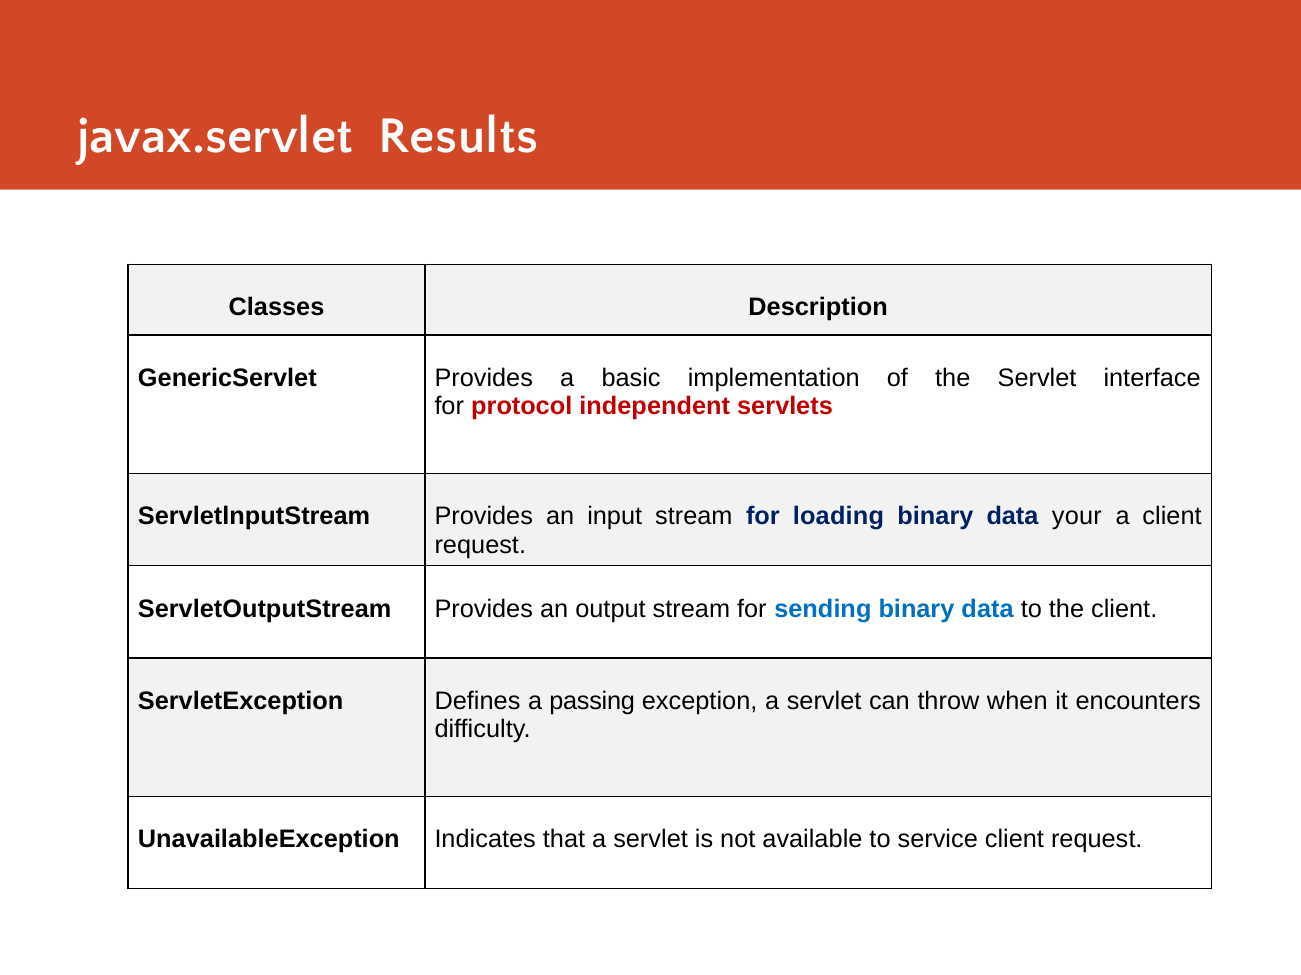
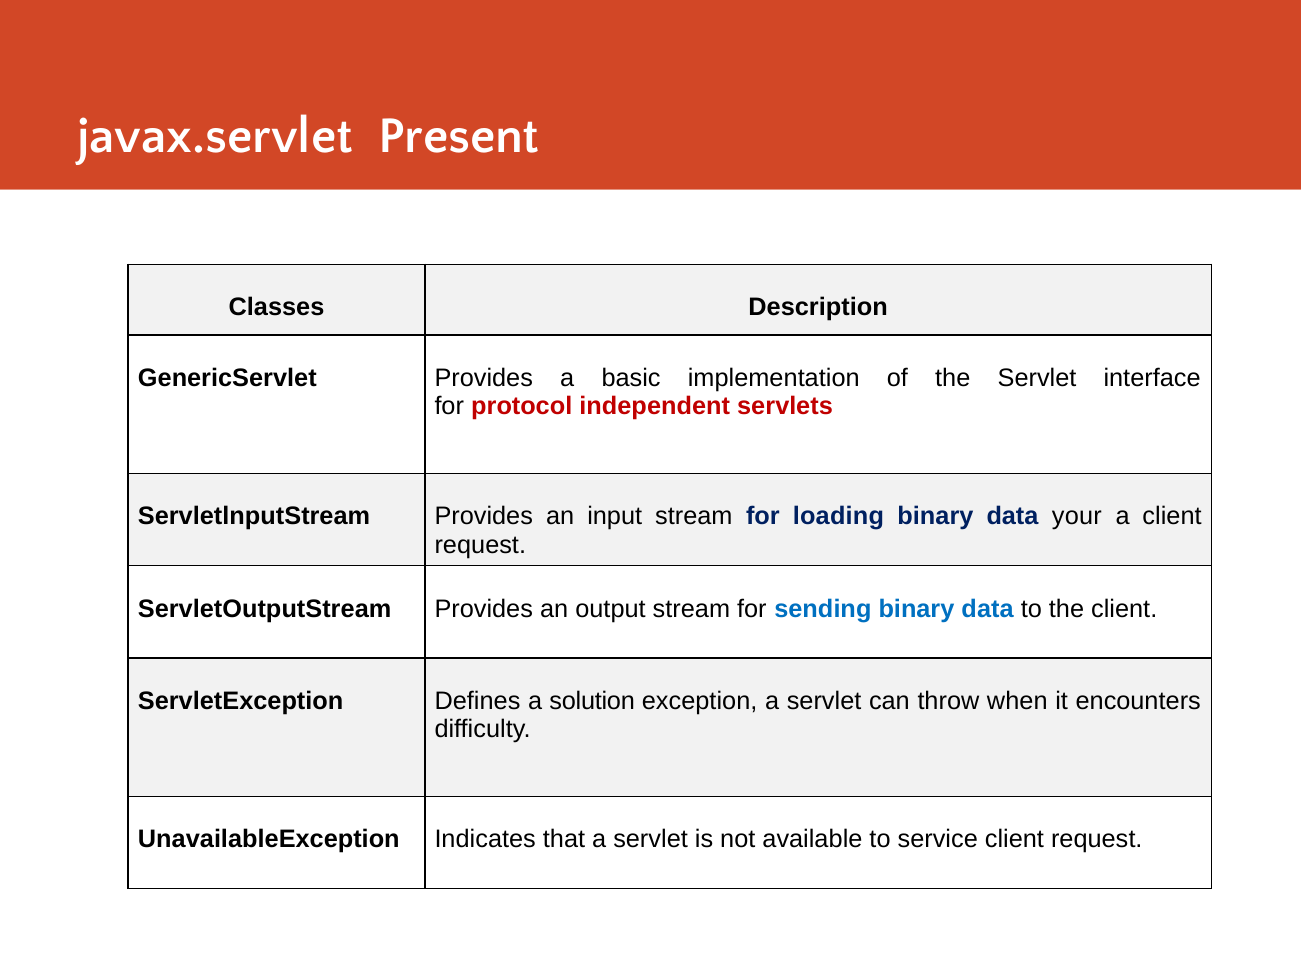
Results: Results -> Present
passing: passing -> solution
